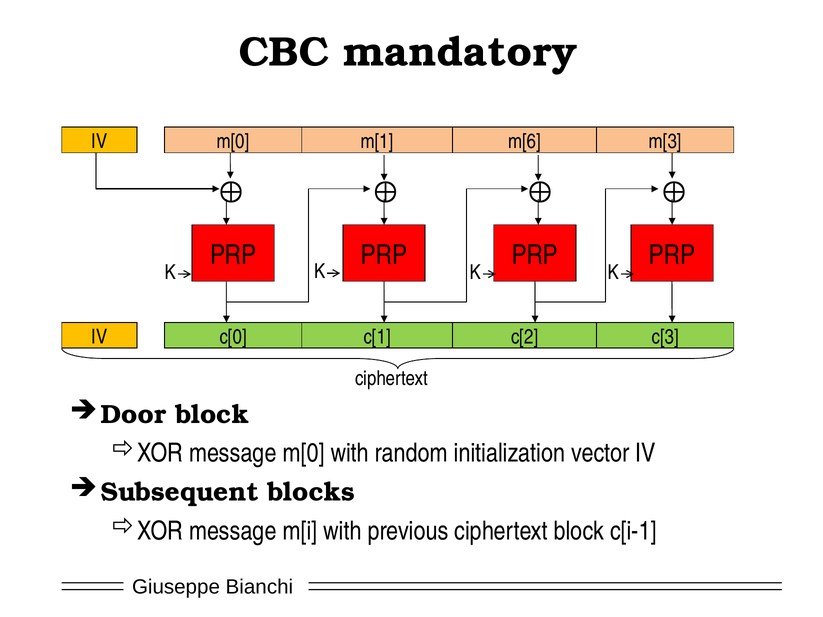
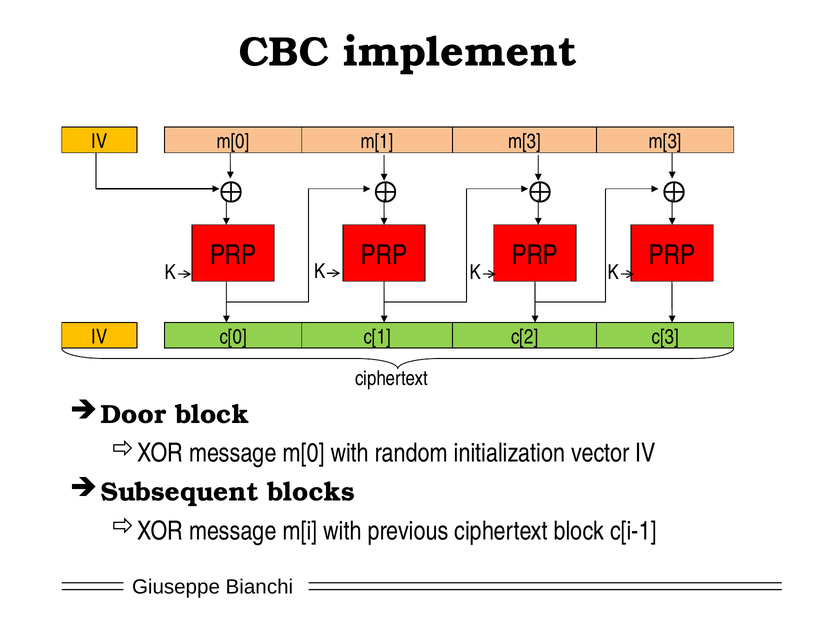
mandatory: mandatory -> implement
m[1 m[6: m[6 -> m[3
